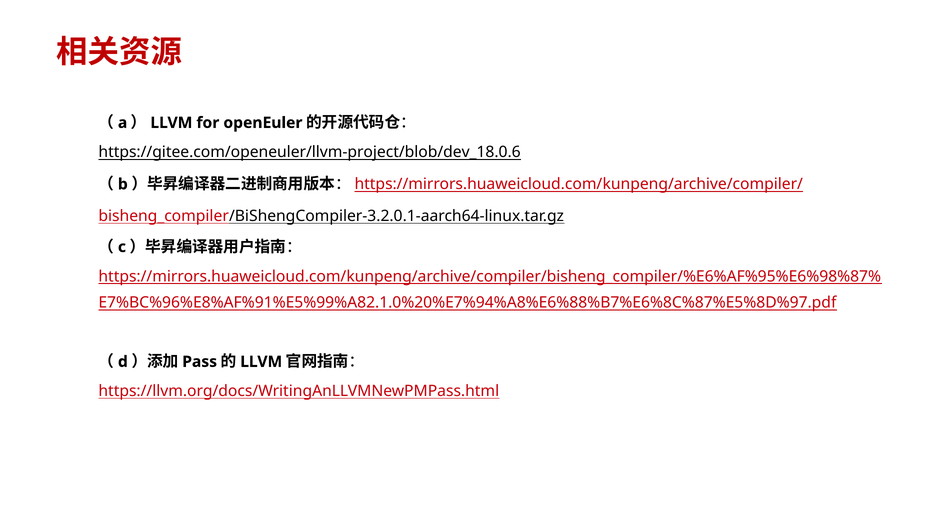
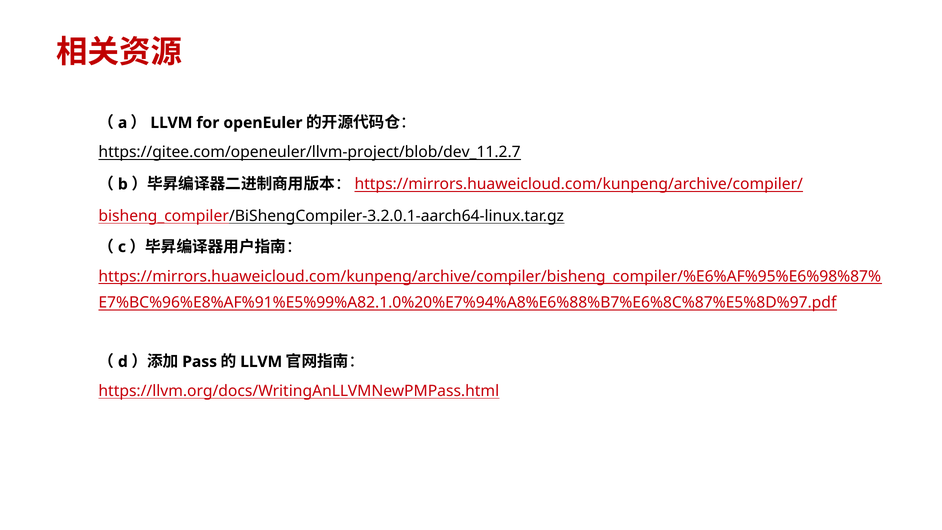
https://gitee.com/openeuler/llvm-project/blob/dev_18.0.6: https://gitee.com/openeuler/llvm-project/blob/dev_18.0.6 -> https://gitee.com/openeuler/llvm-project/blob/dev_11.2.7
